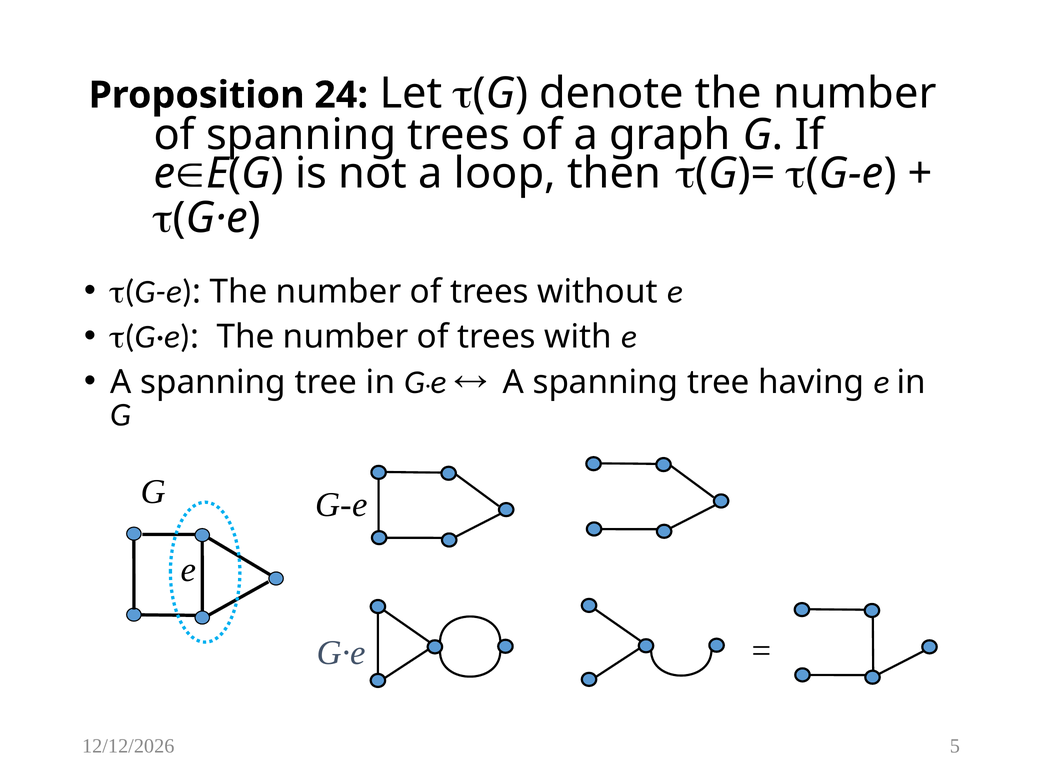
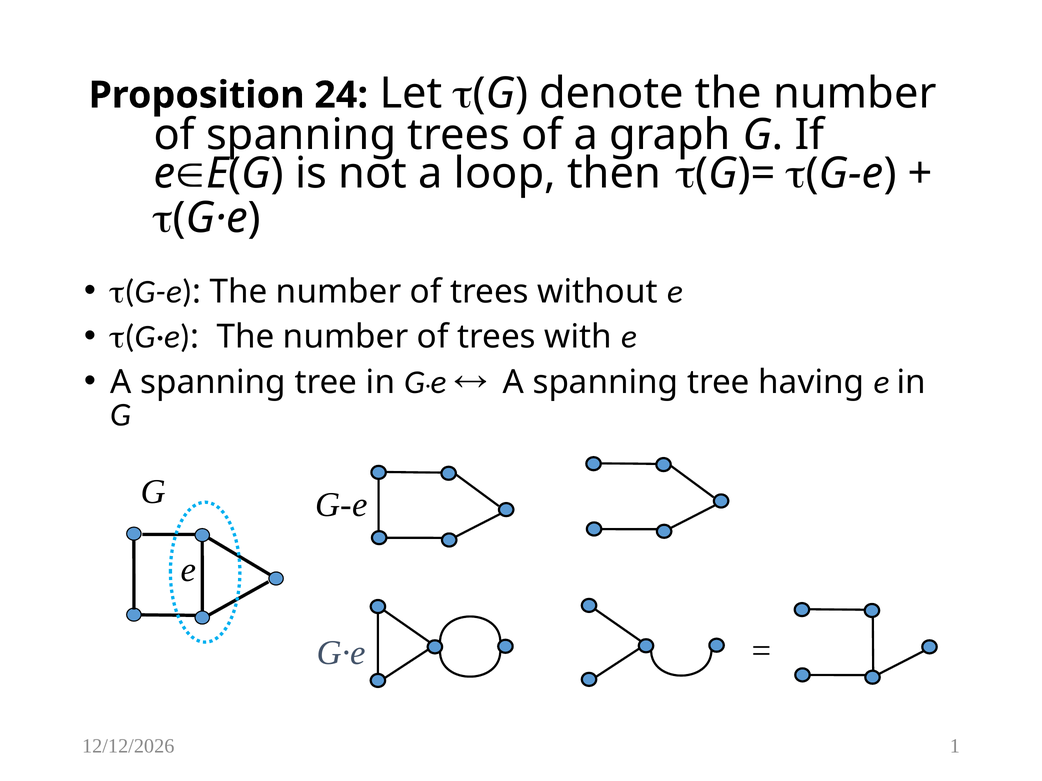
5: 5 -> 1
